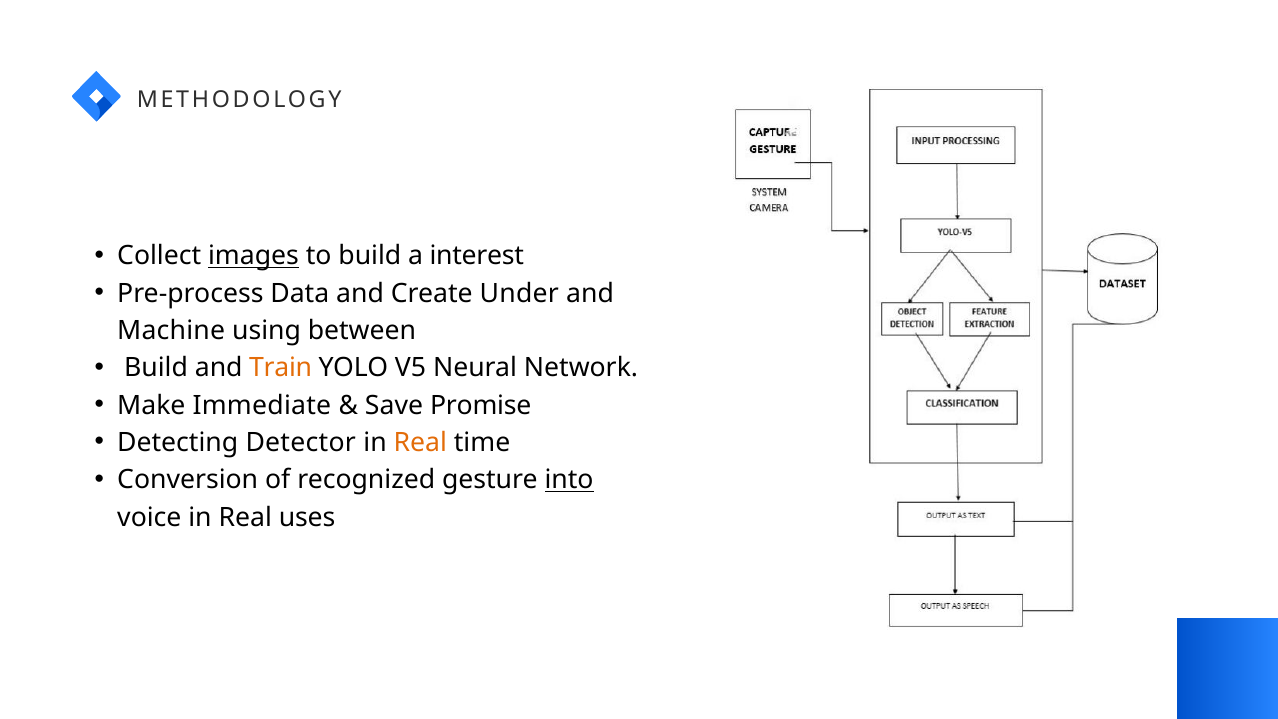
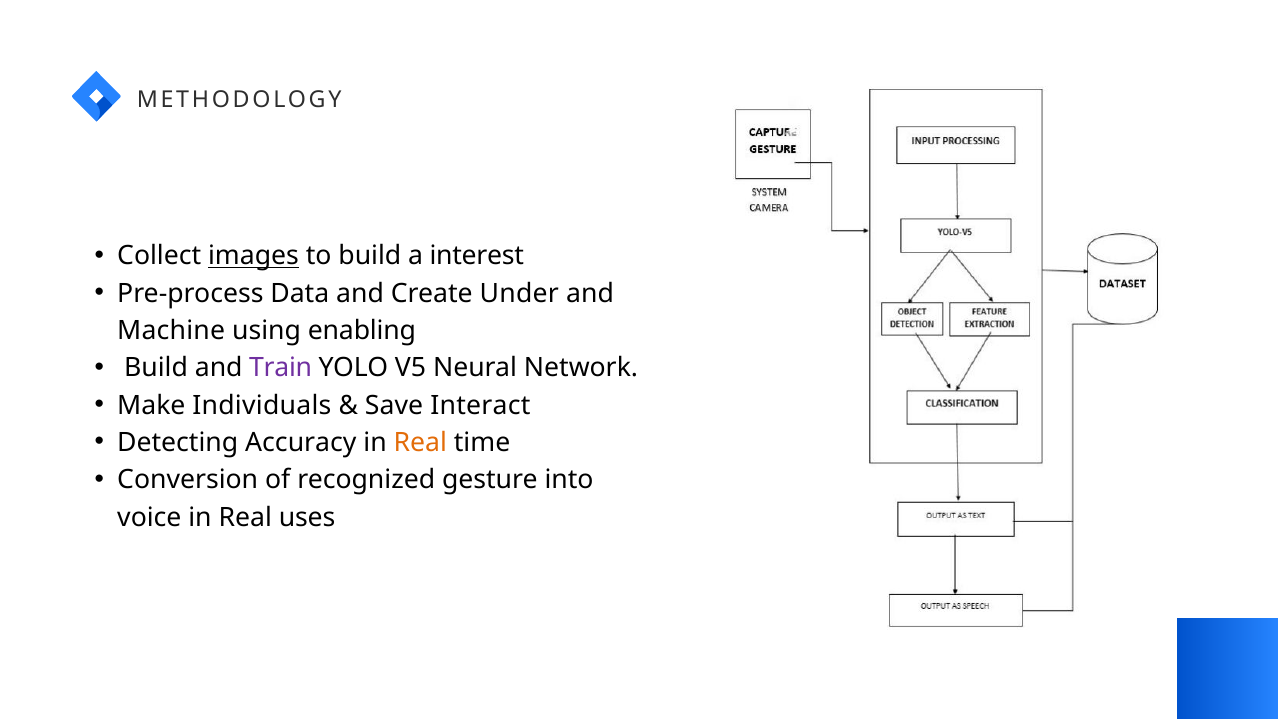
between: between -> enabling
Train colour: orange -> purple
Immediate: Immediate -> Individuals
Promise: Promise -> Interact
Detector: Detector -> Accuracy
into underline: present -> none
